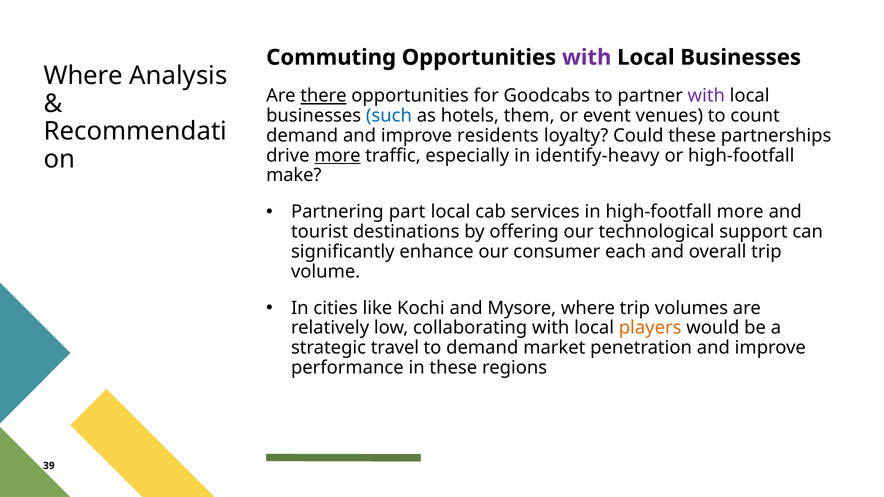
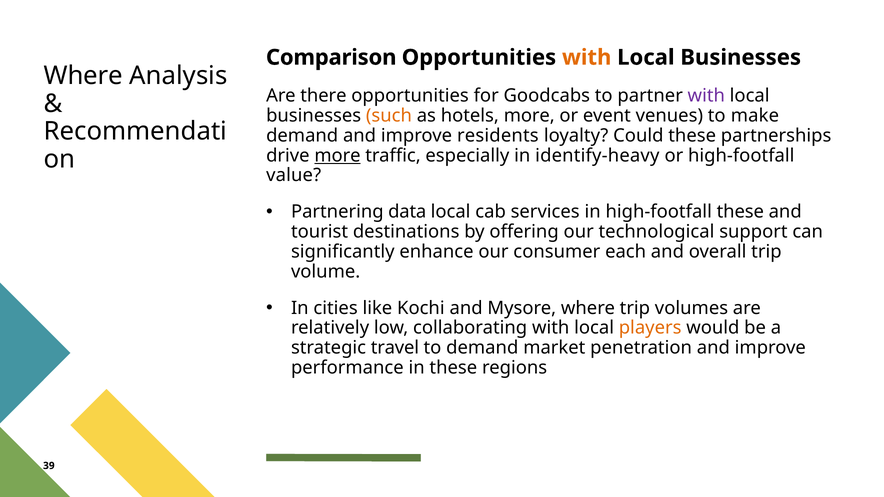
Commuting: Commuting -> Comparison
with at (587, 57) colour: purple -> orange
there underline: present -> none
such colour: blue -> orange
hotels them: them -> more
count: count -> make
make: make -> value
part: part -> data
high-footfall more: more -> these
